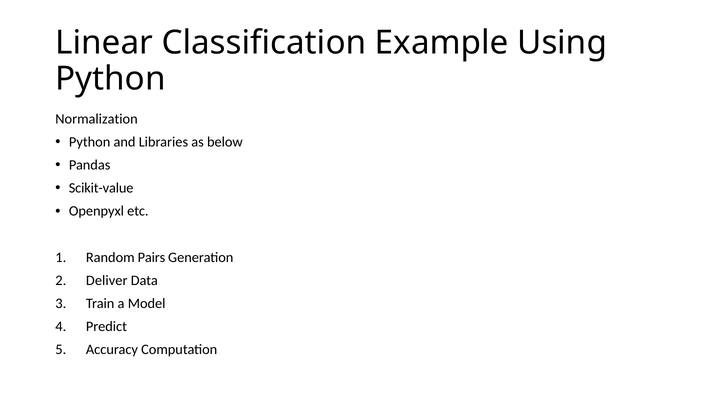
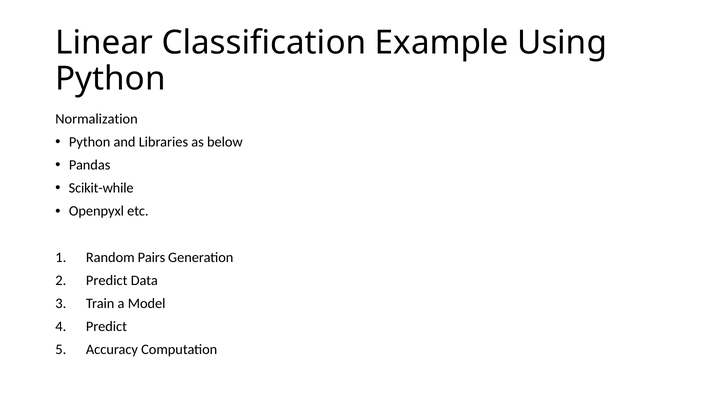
Scikit-value: Scikit-value -> Scikit-while
Deliver at (107, 281): Deliver -> Predict
